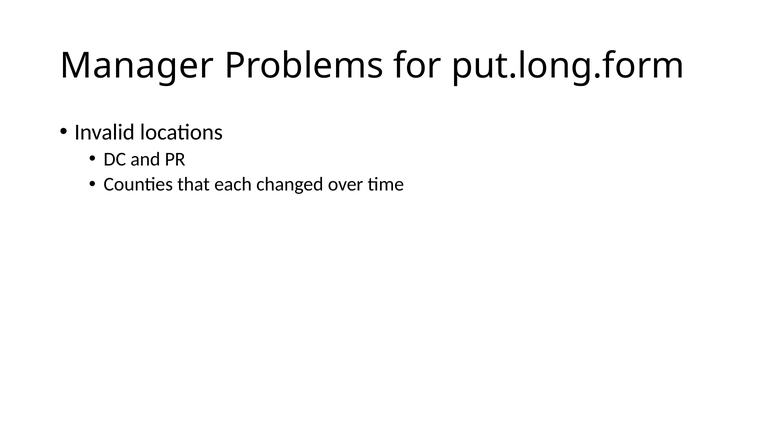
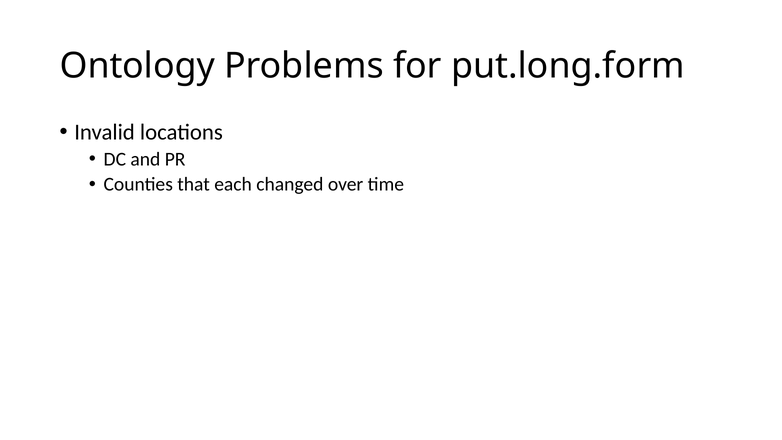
Manager: Manager -> Ontology
